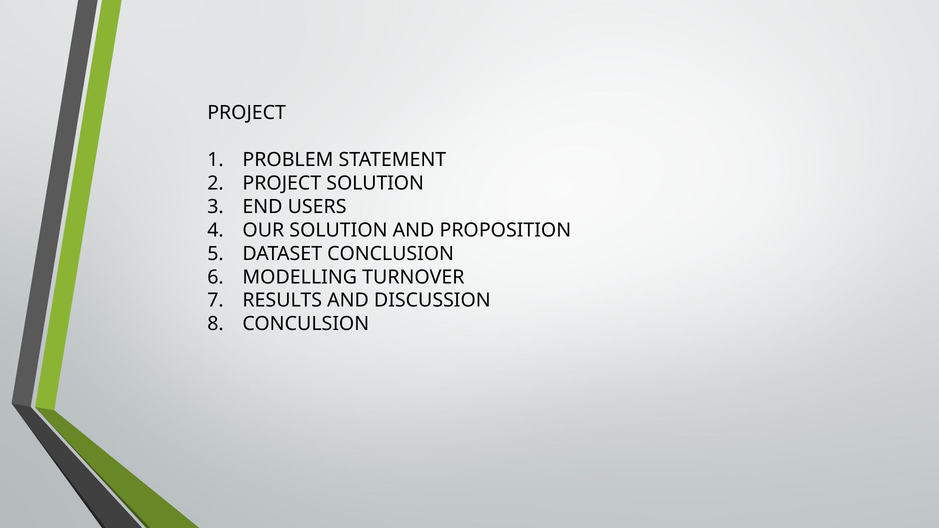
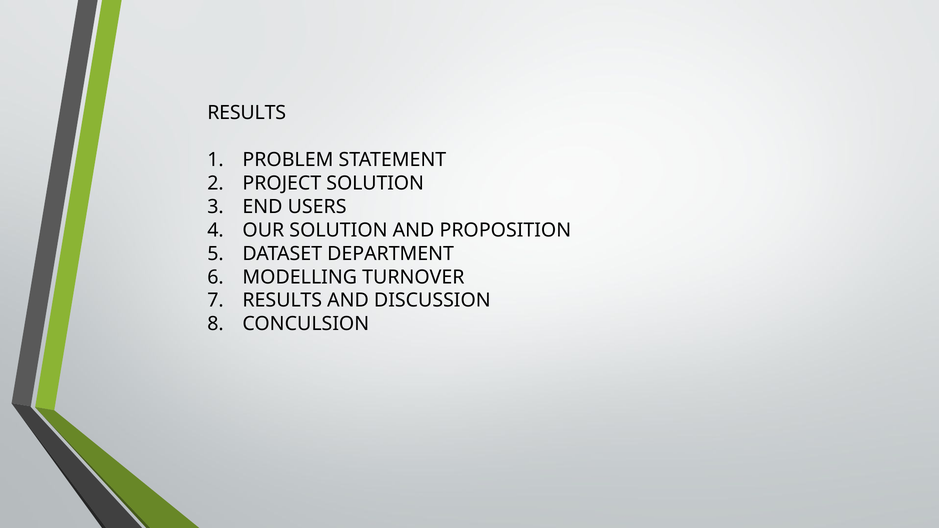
PROJECT at (247, 113): PROJECT -> RESULTS
CONCLUSION: CONCLUSION -> DEPARTMENT
